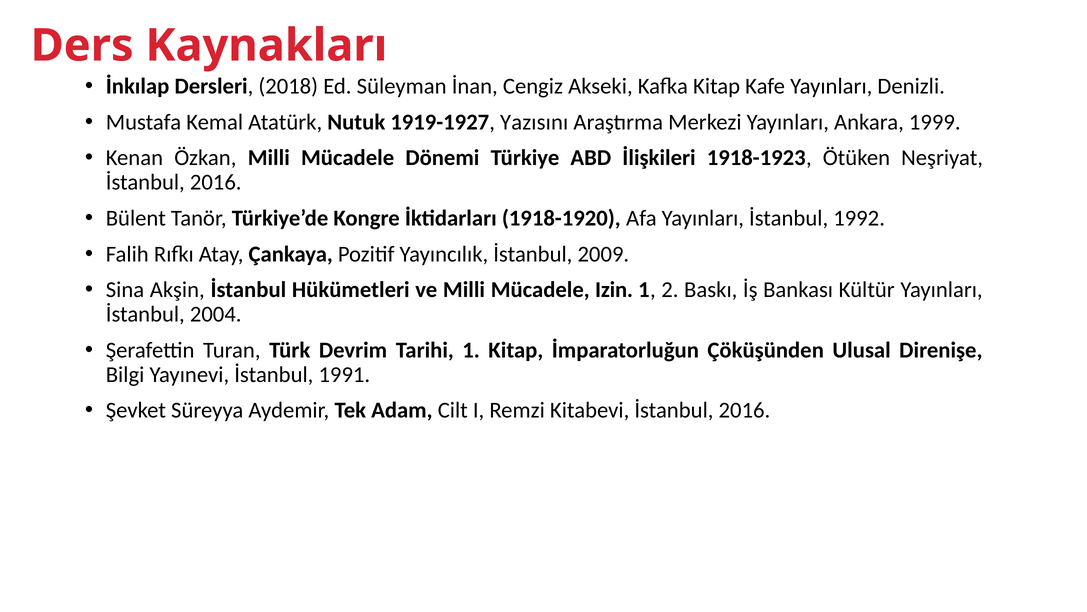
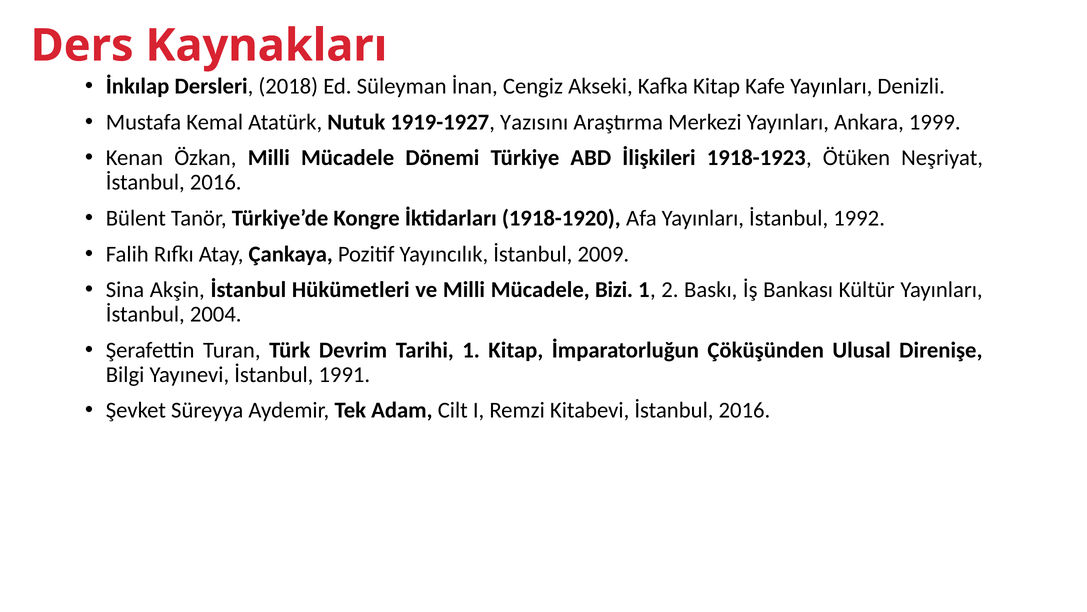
Izin: Izin -> Bizi
